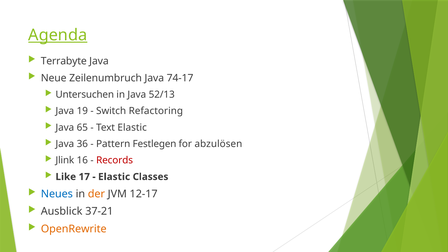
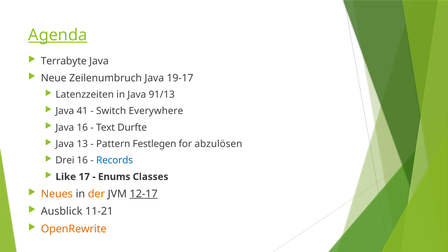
74-17: 74-17 -> 19-17
Untersuchen: Untersuchen -> Latenzzeiten
52/13: 52/13 -> 91/13
19: 19 -> 41
Refactoring: Refactoring -> Everywhere
Java 65: 65 -> 16
Text Elastic: Elastic -> Durfte
36: 36 -> 13
Jlink: Jlink -> Drei
Records colour: red -> blue
Elastic at (114, 177): Elastic -> Enums
Neues colour: blue -> orange
12-17 underline: none -> present
37-21: 37-21 -> 11-21
